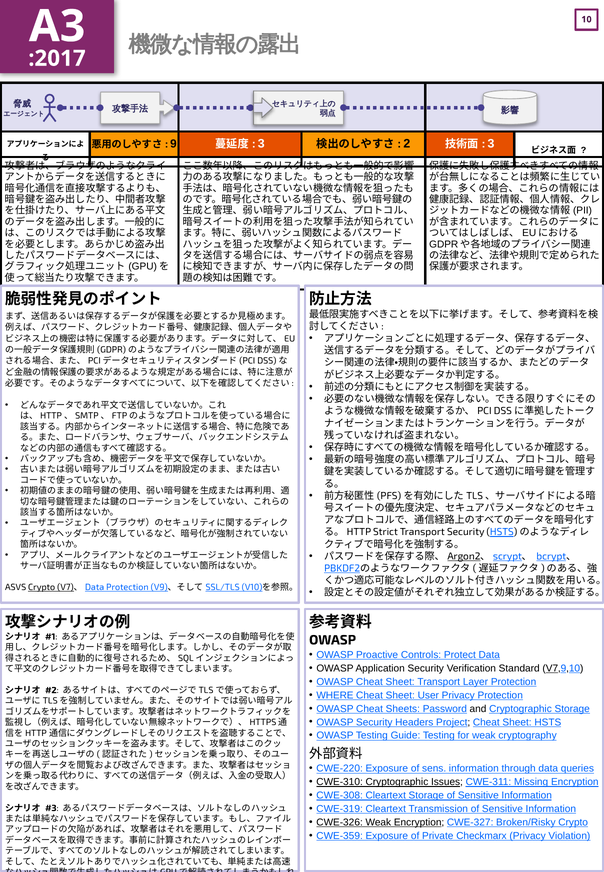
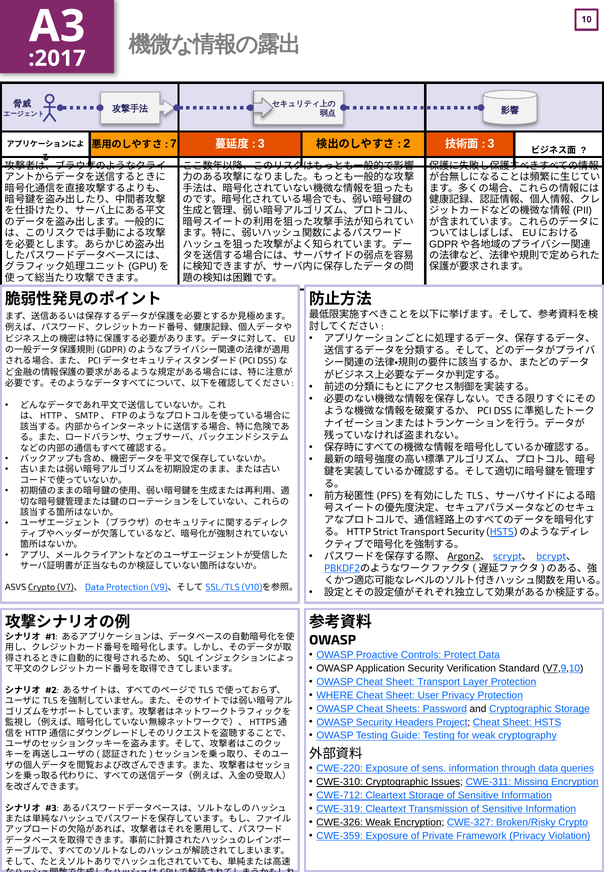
9: 9 -> 7
CWE-308: CWE-308 -> CWE-712
Checkmarx: Checkmarx -> Framework
